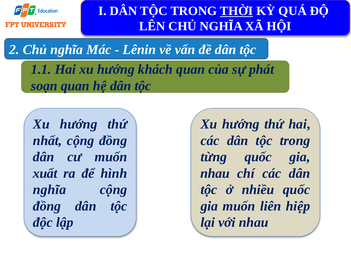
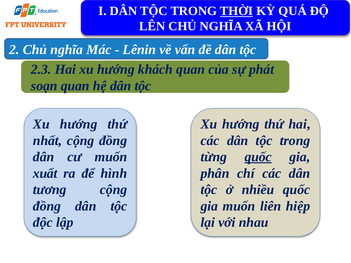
1.1: 1.1 -> 2.3
quốc at (258, 157) underline: none -> present
nhau at (215, 173): nhau -> phân
nghĩa at (50, 190): nghĩa -> tương
